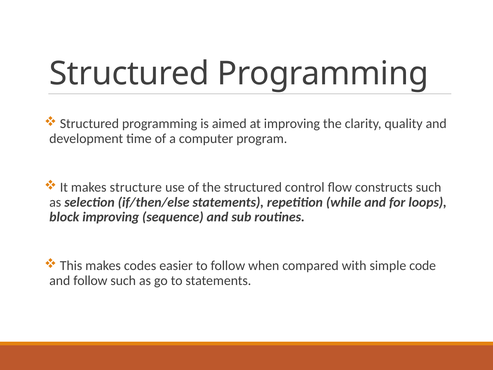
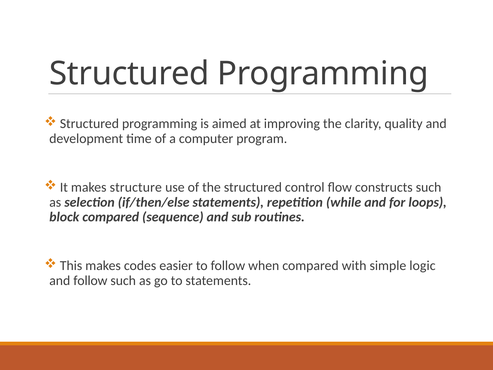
block improving: improving -> compared
code: code -> logic
